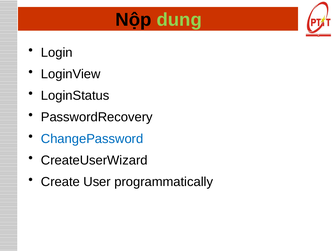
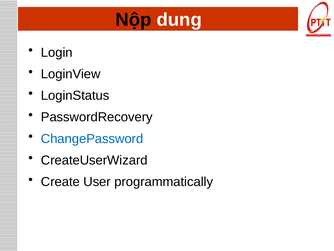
dung colour: light green -> white
